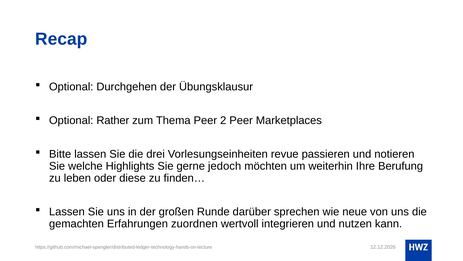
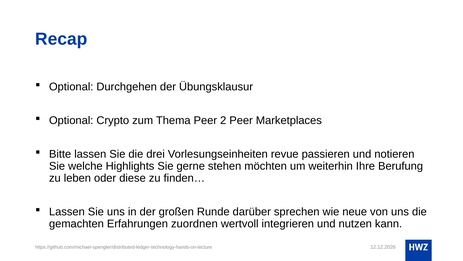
Rather: Rather -> Crypto
jedoch: jedoch -> stehen
